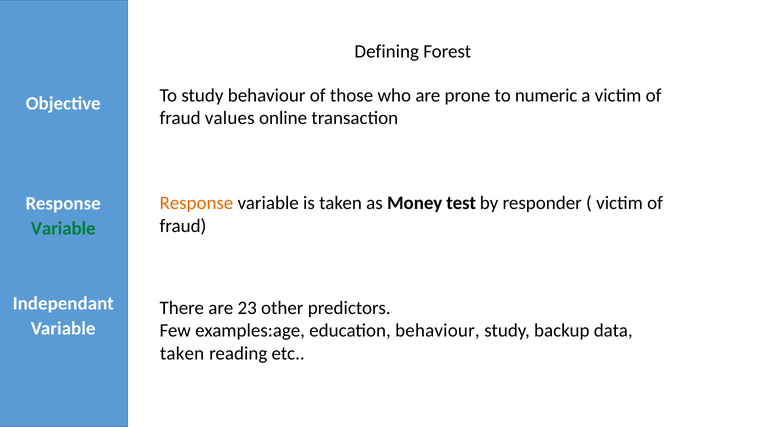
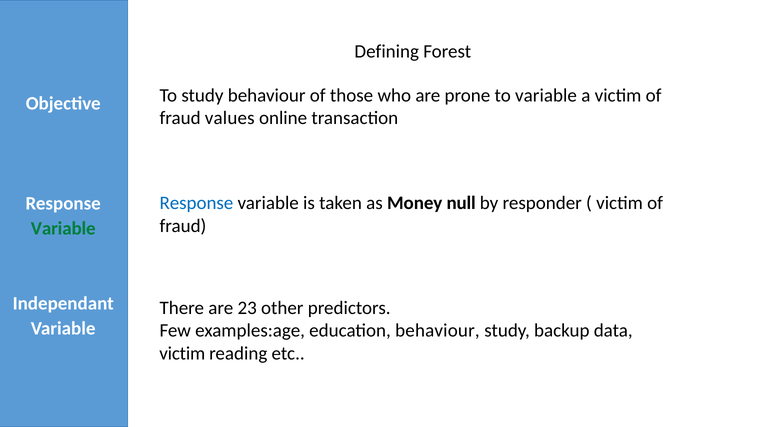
to numeric: numeric -> variable
Response at (196, 203) colour: orange -> blue
test: test -> null
taken at (182, 354): taken -> victim
